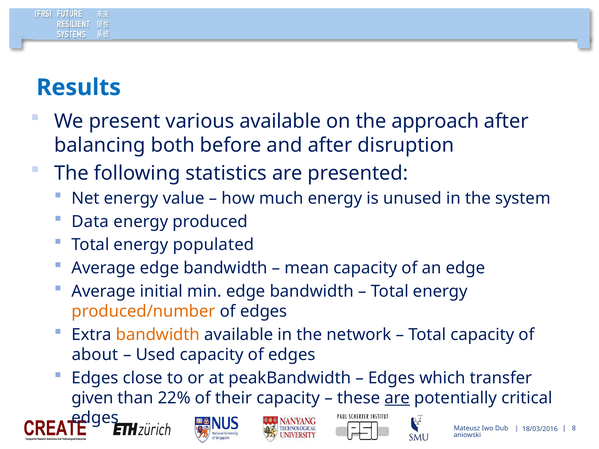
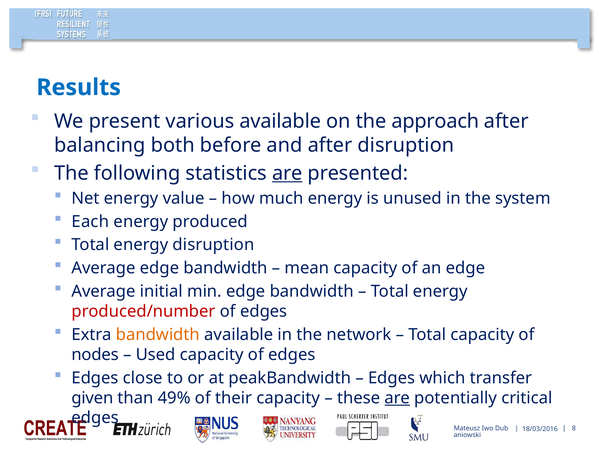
are at (287, 173) underline: none -> present
Data: Data -> Each
energy populated: populated -> disruption
produced/number colour: orange -> red
about: about -> nodes
22%: 22% -> 49%
